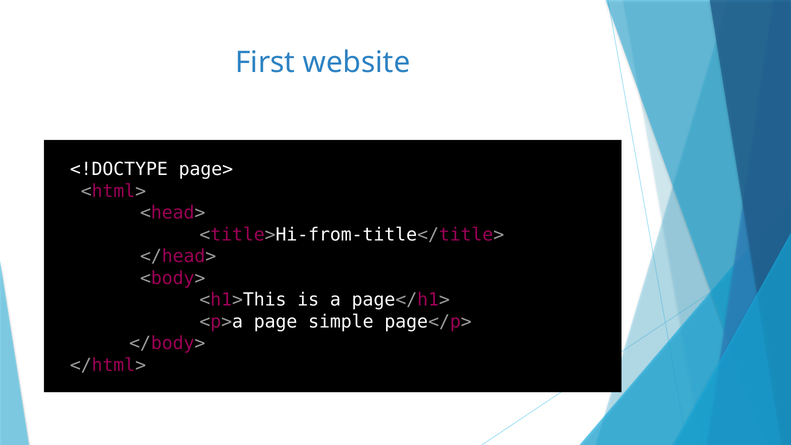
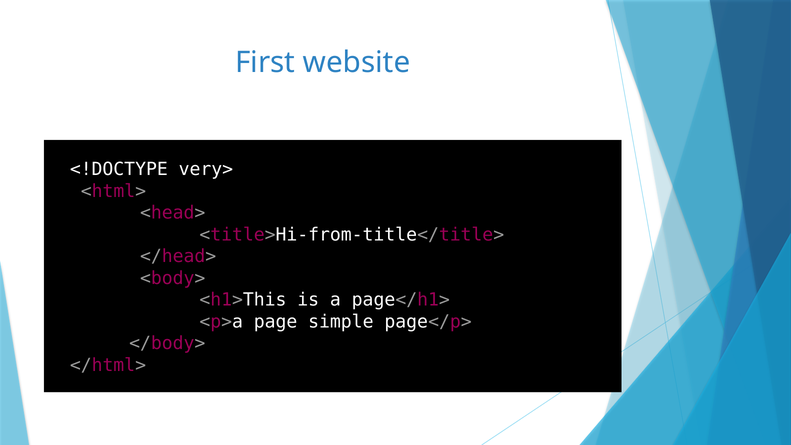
page>: page> -> very>
